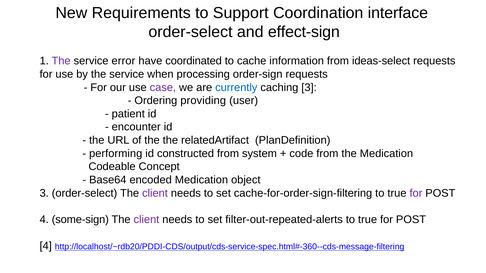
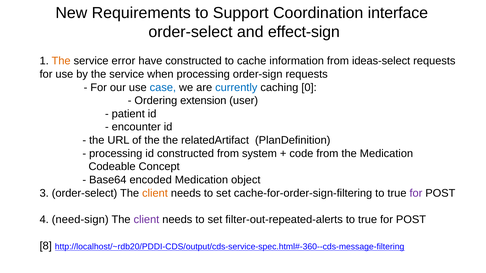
The at (61, 61) colour: purple -> orange
have coordinated: coordinated -> constructed
case colour: purple -> blue
caching 3: 3 -> 0
providing: providing -> extension
performing at (116, 154): performing -> processing
client at (155, 193) colour: purple -> orange
some-sign: some-sign -> need-sign
4 at (46, 246): 4 -> 8
